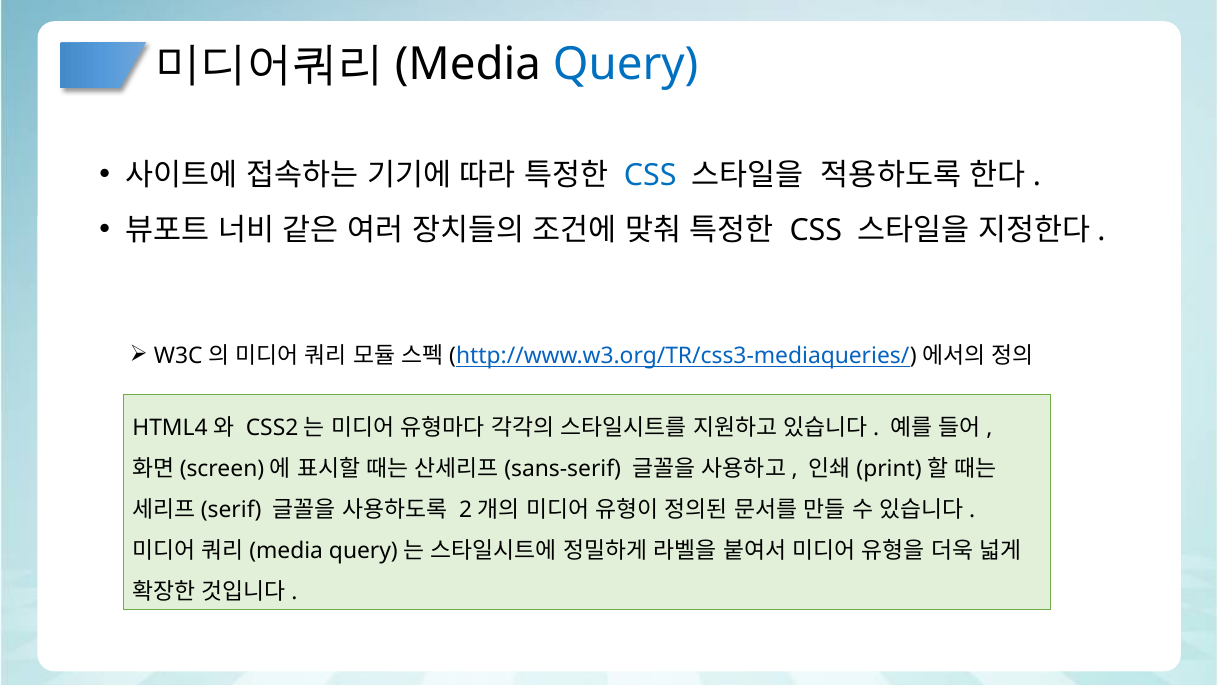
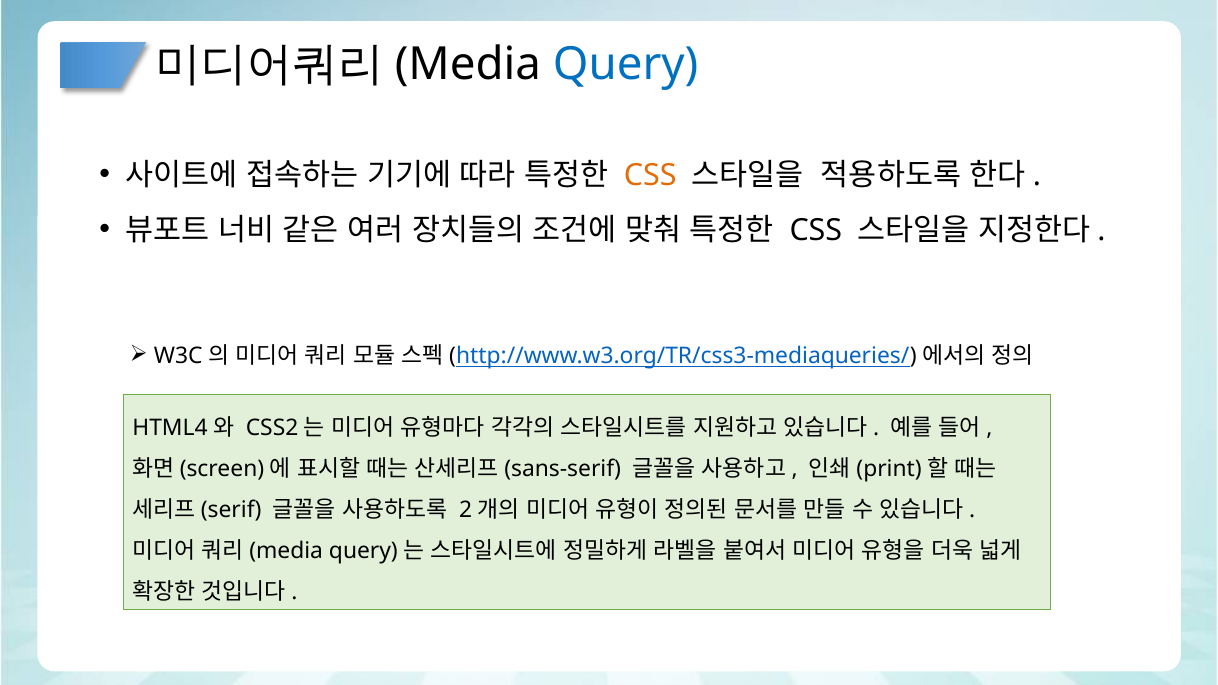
CSS at (650, 175) colour: blue -> orange
